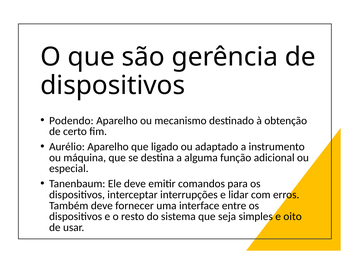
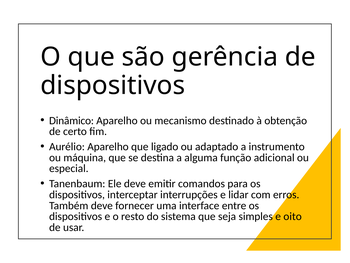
Podendo: Podendo -> Dinâmico
